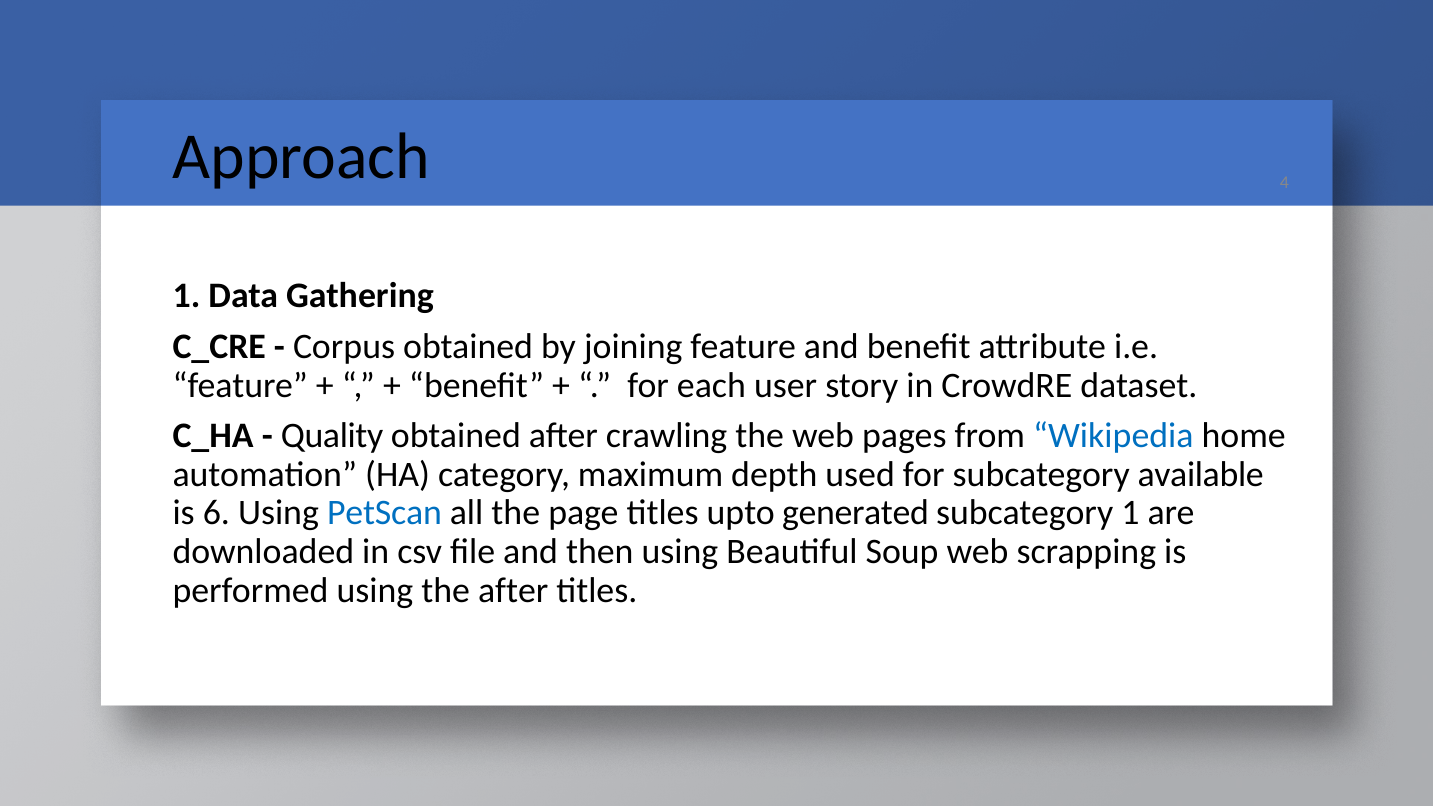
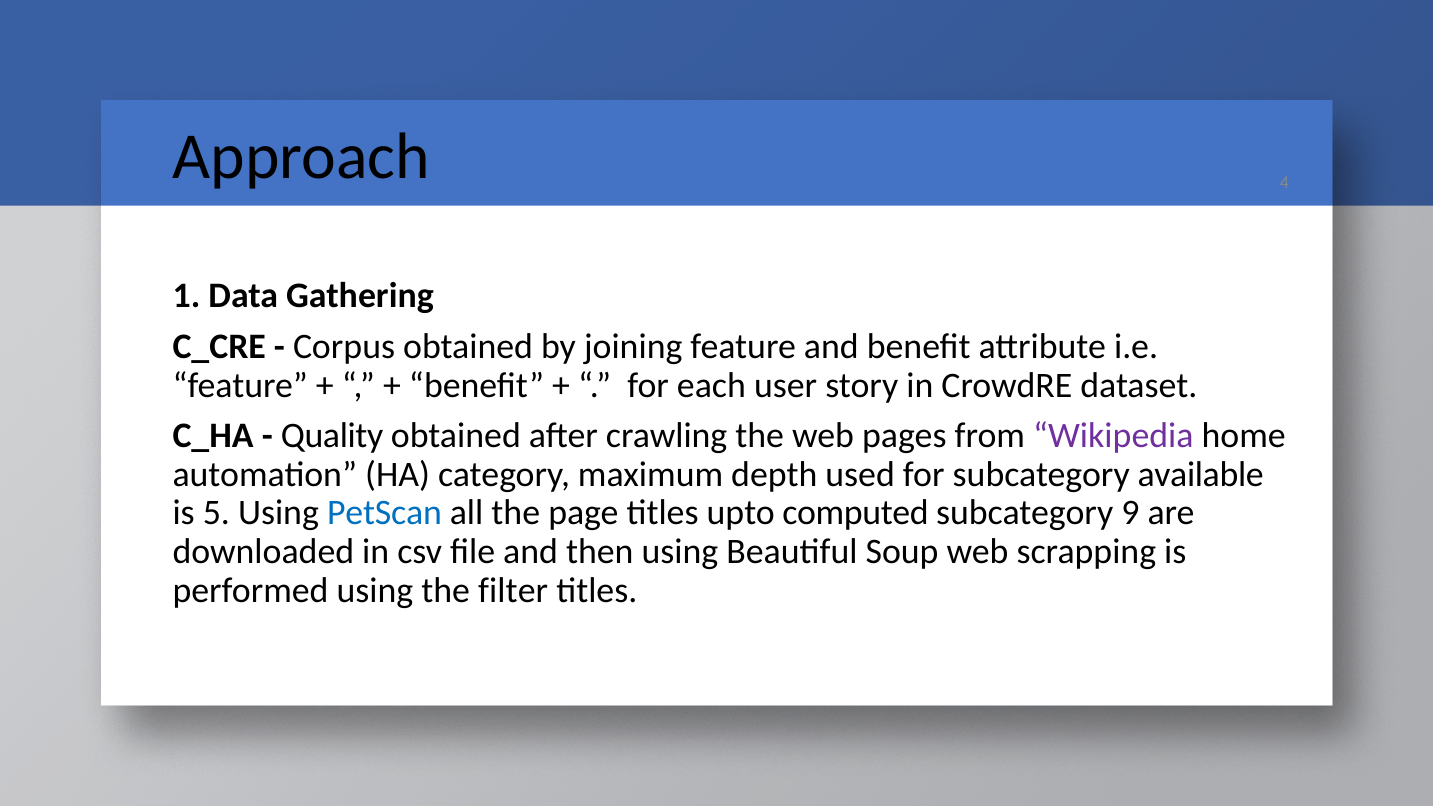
Wikipedia colour: blue -> purple
6: 6 -> 5
generated: generated -> computed
subcategory 1: 1 -> 9
the after: after -> filter
